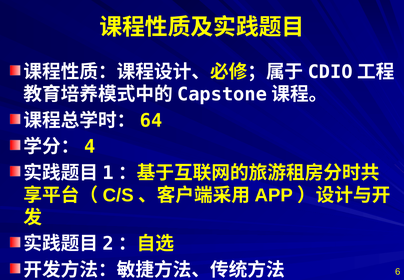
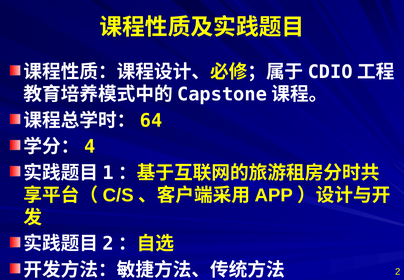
6: 6 -> 2
